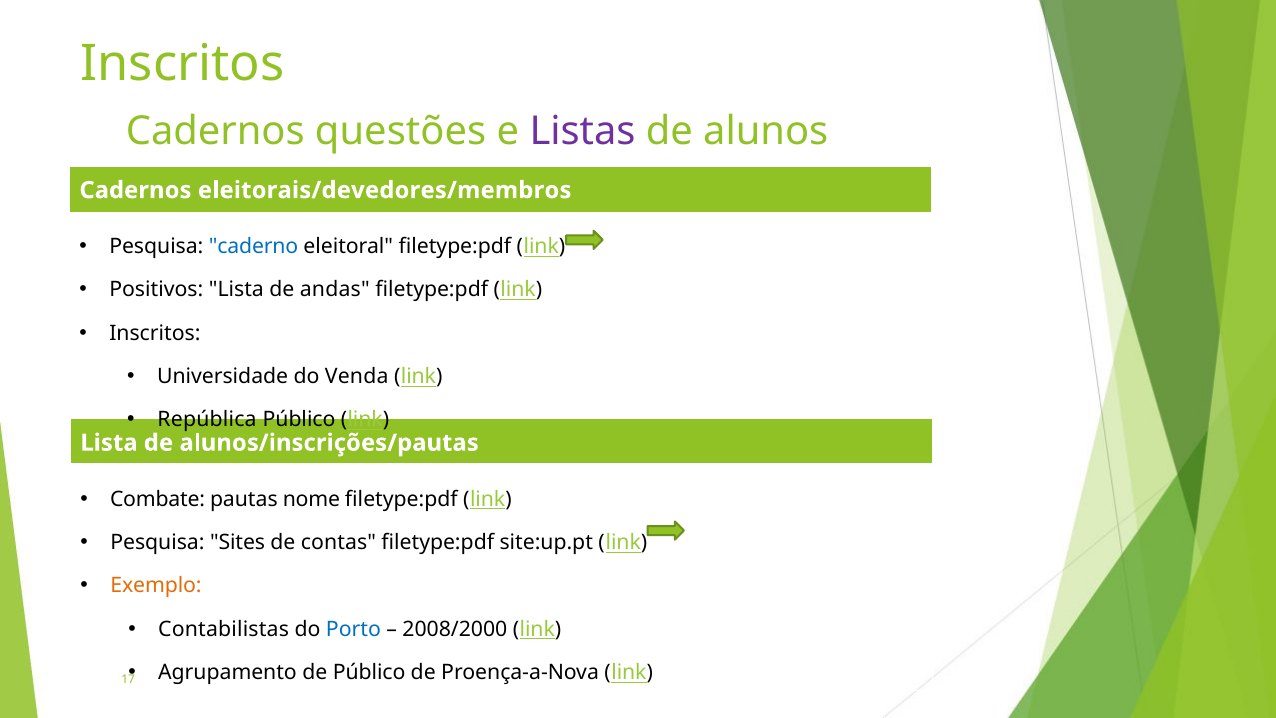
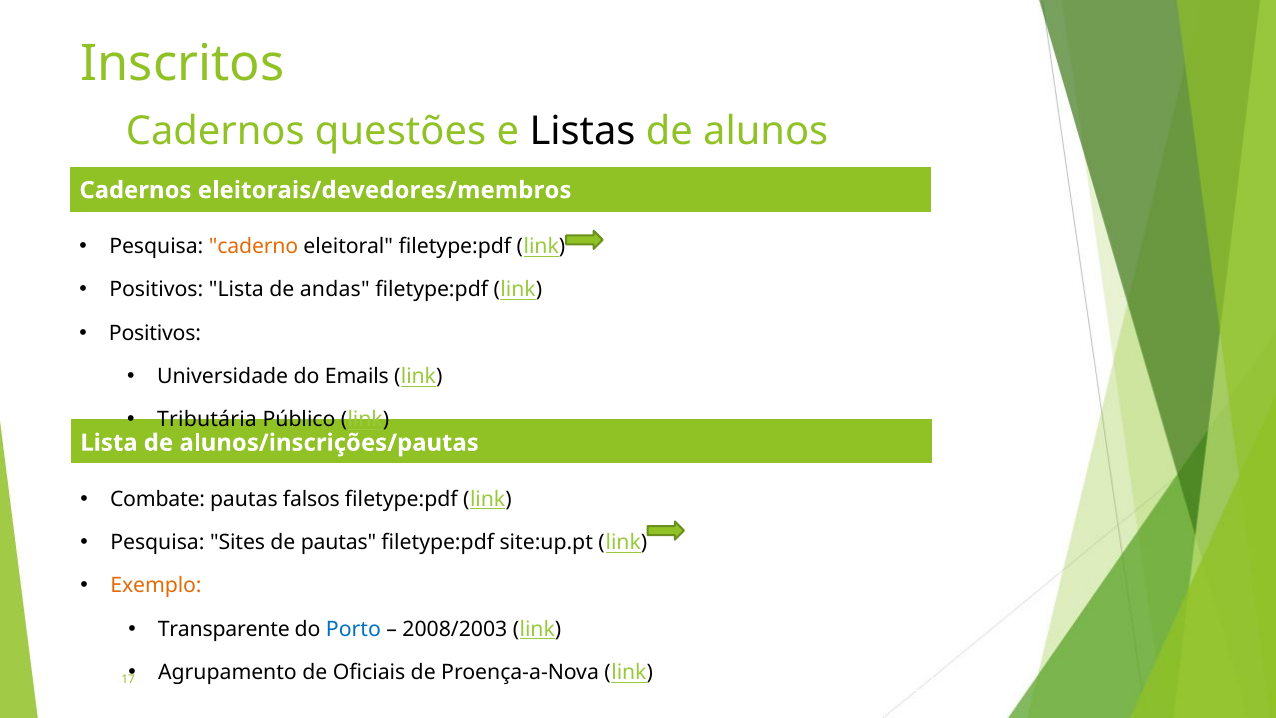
Listas colour: purple -> black
caderno colour: blue -> orange
Inscritos at (155, 333): Inscritos -> Positivos
Venda: Venda -> Emails
República: República -> Tributária
nome: nome -> falsos
de contas: contas -> pautas
Contabilistas: Contabilistas -> Transparente
2008/2000: 2008/2000 -> 2008/2003
de Público: Público -> Oficiais
